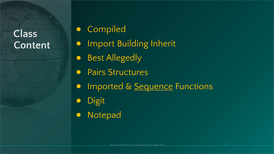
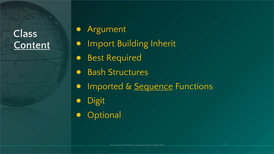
Compiled: Compiled -> Argument
Content underline: none -> present
Allegedly: Allegedly -> Required
Pairs: Pairs -> Bash
Notepad: Notepad -> Optional
